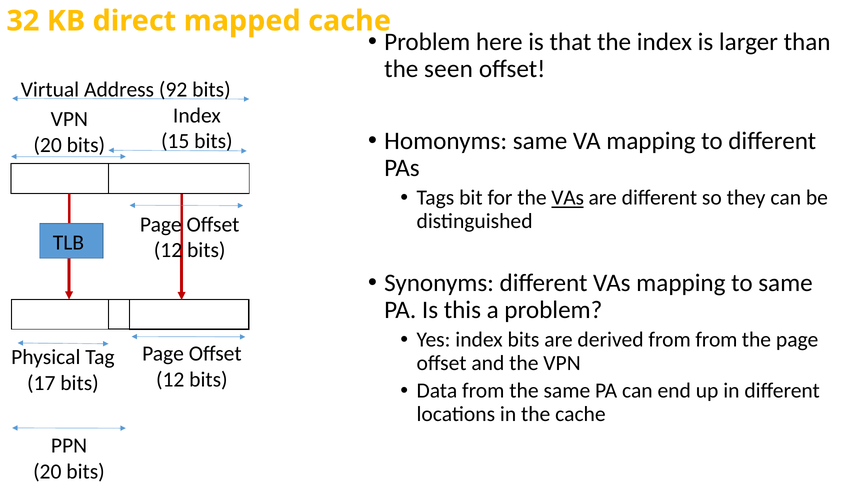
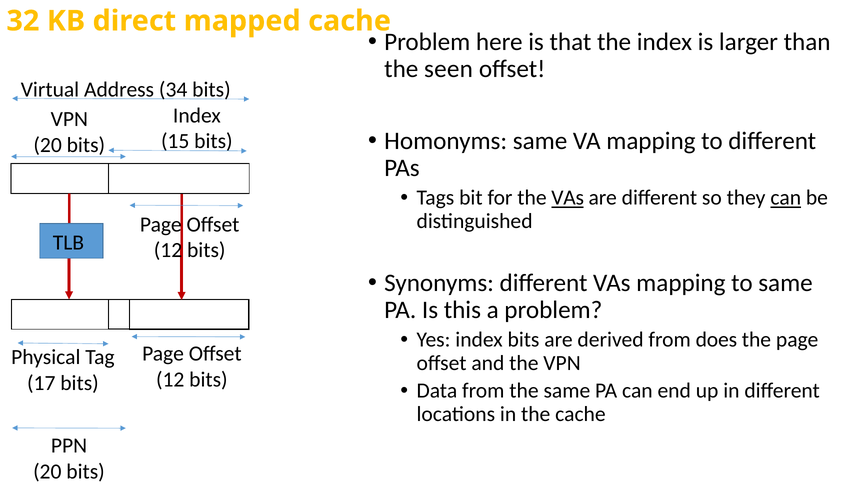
92: 92 -> 34
can at (786, 198) underline: none -> present
from from: from -> does
